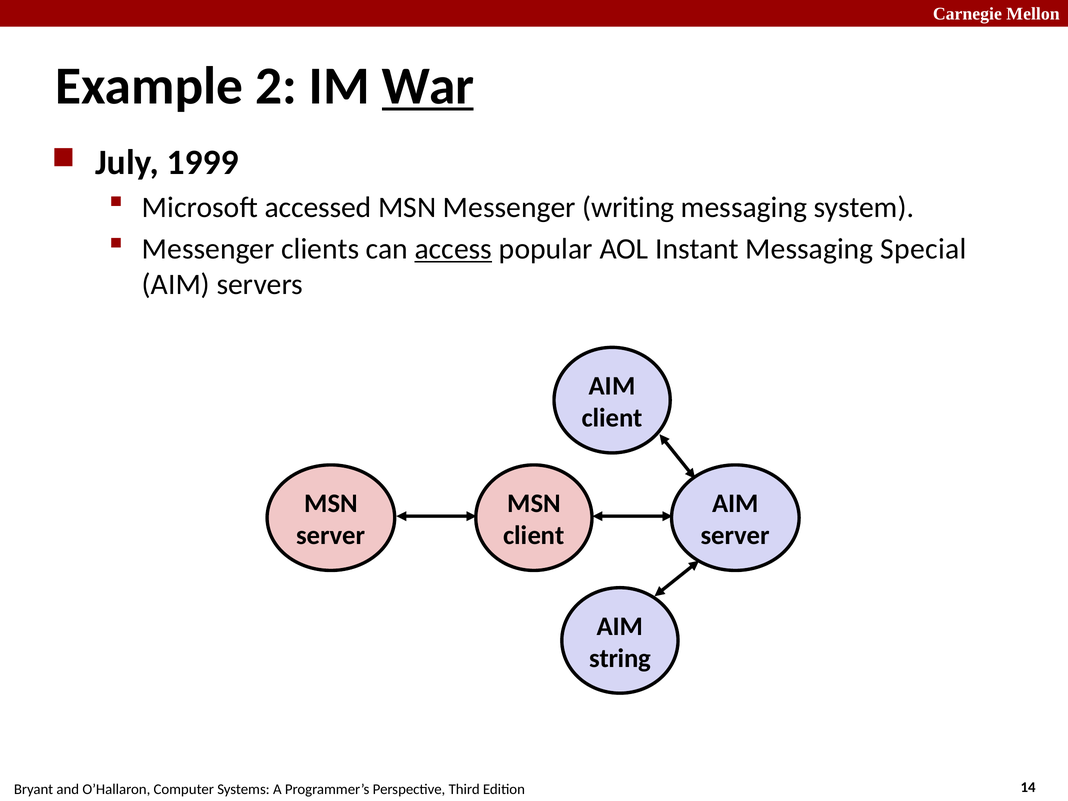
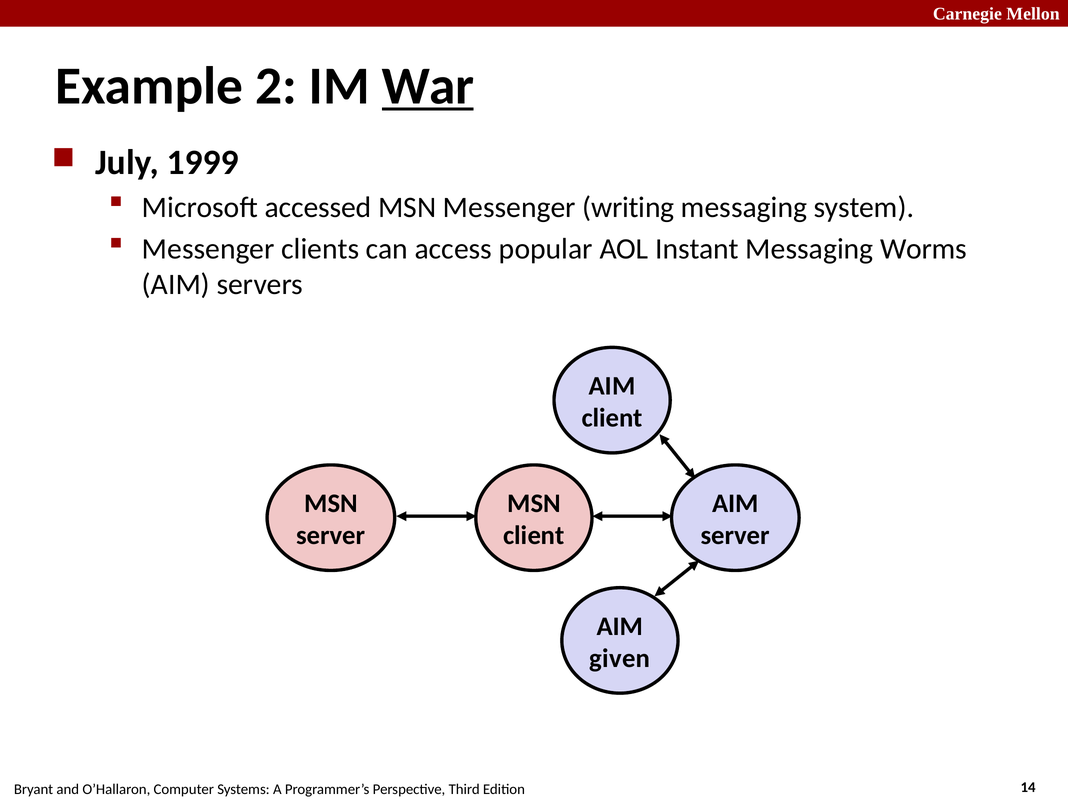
access underline: present -> none
Special: Special -> Worms
string: string -> given
